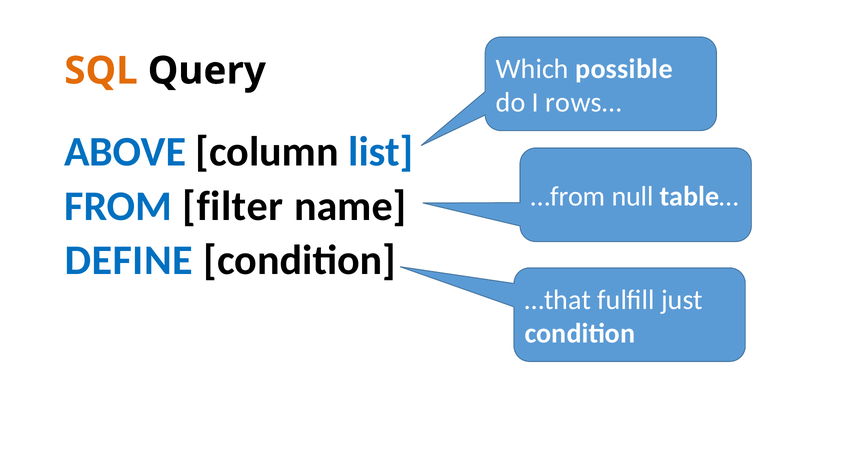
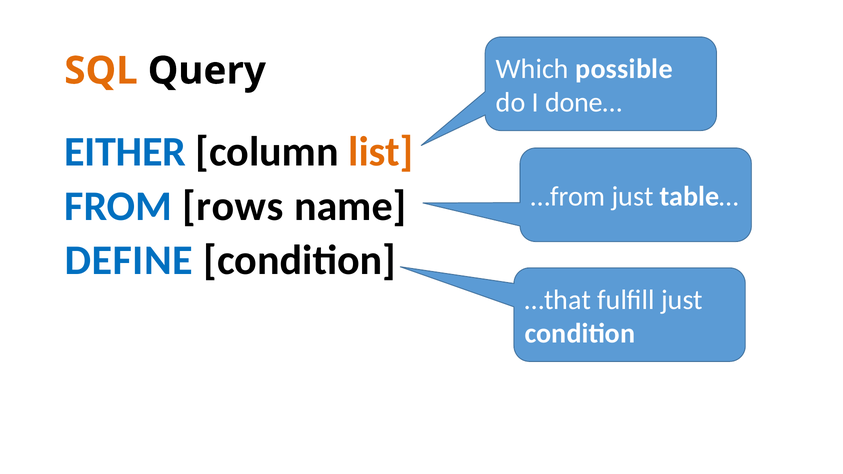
rows…: rows… -> done…
ABOVE: ABOVE -> EITHER
list colour: blue -> orange
…from null: null -> just
filter: filter -> rows
